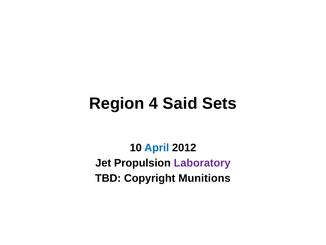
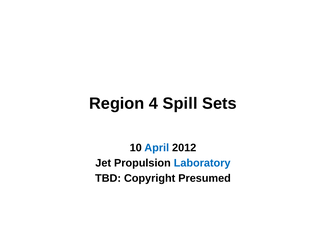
Said: Said -> Spill
Laboratory colour: purple -> blue
Munitions: Munitions -> Presumed
